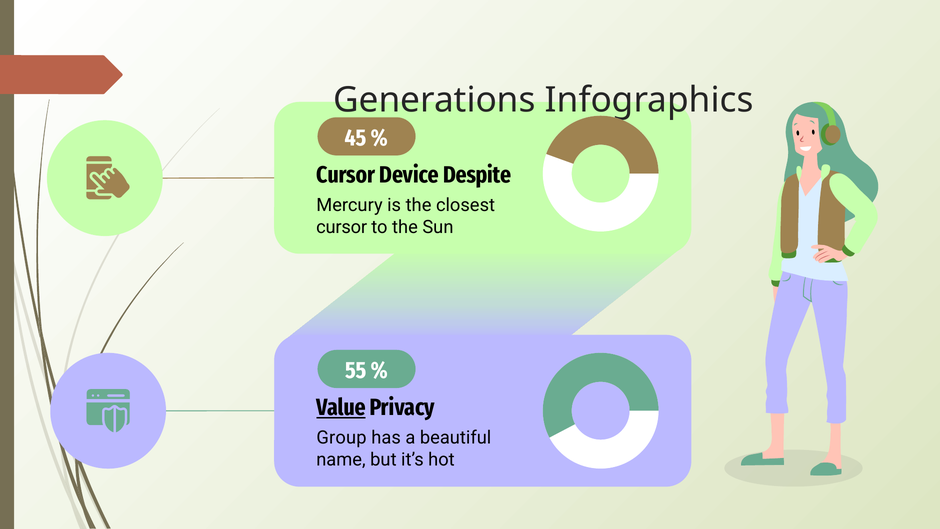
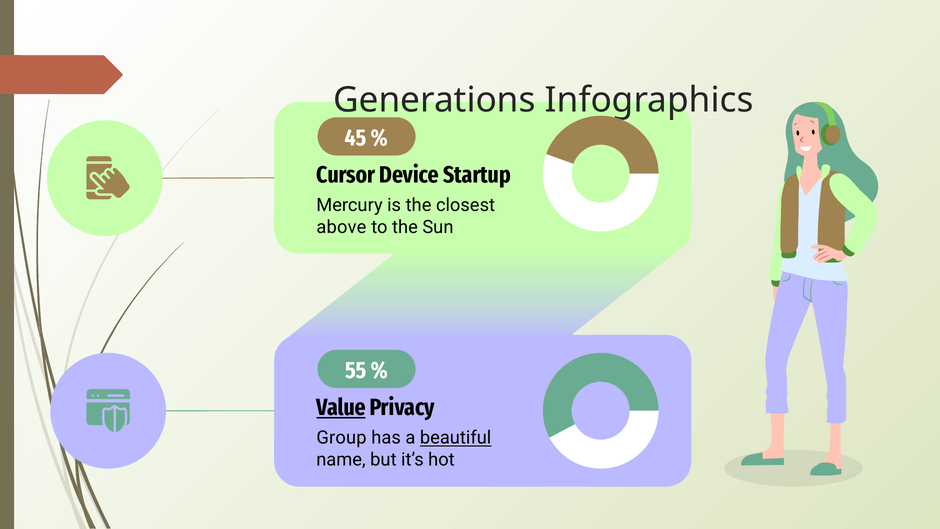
Despite: Despite -> Startup
cursor at (342, 227): cursor -> above
beautiful underline: none -> present
